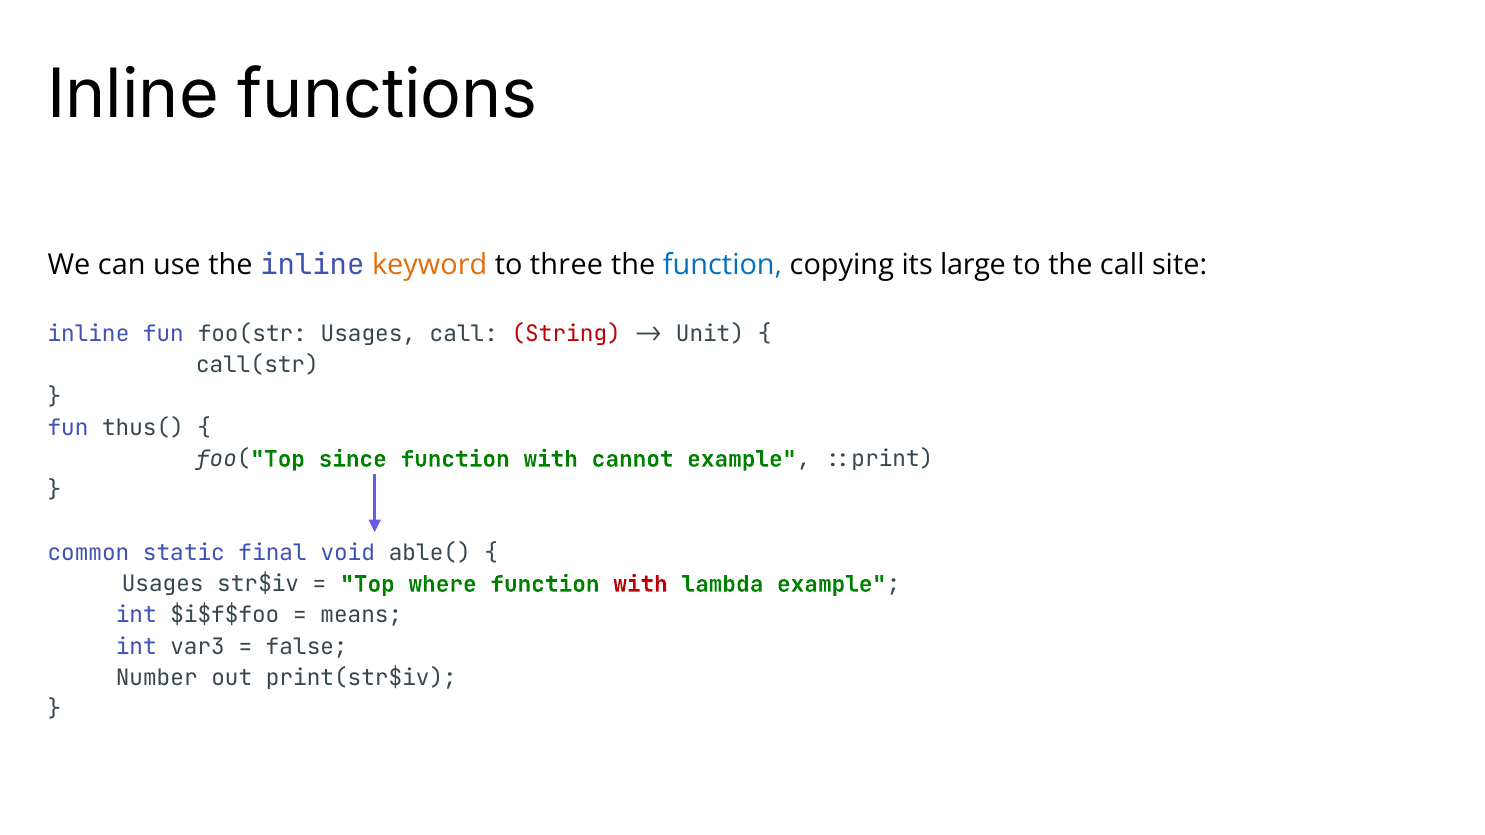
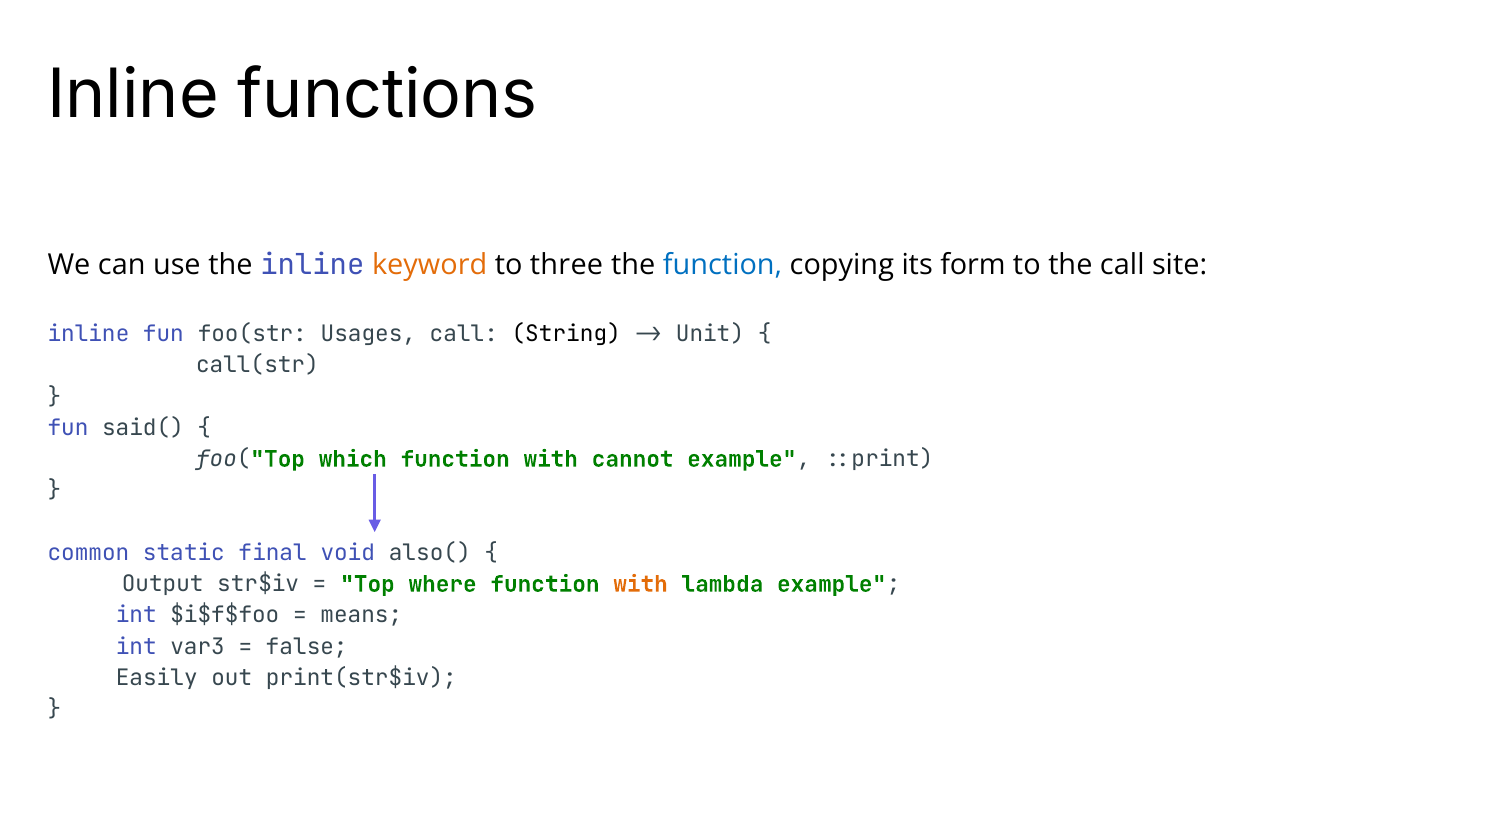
large: large -> form
String colour: red -> black
thus(: thus( -> said(
since: since -> which
able(: able( -> also(
Usages at (163, 584): Usages -> Output
with at (641, 584) colour: red -> orange
Number.out.print(str$iv: Number.out.print(str$iv -> Easily.out.print(str$iv
